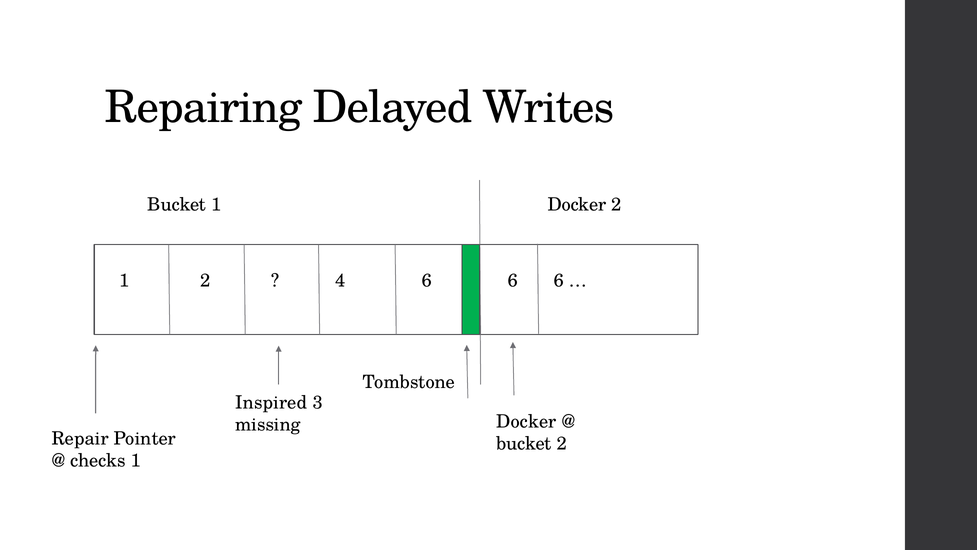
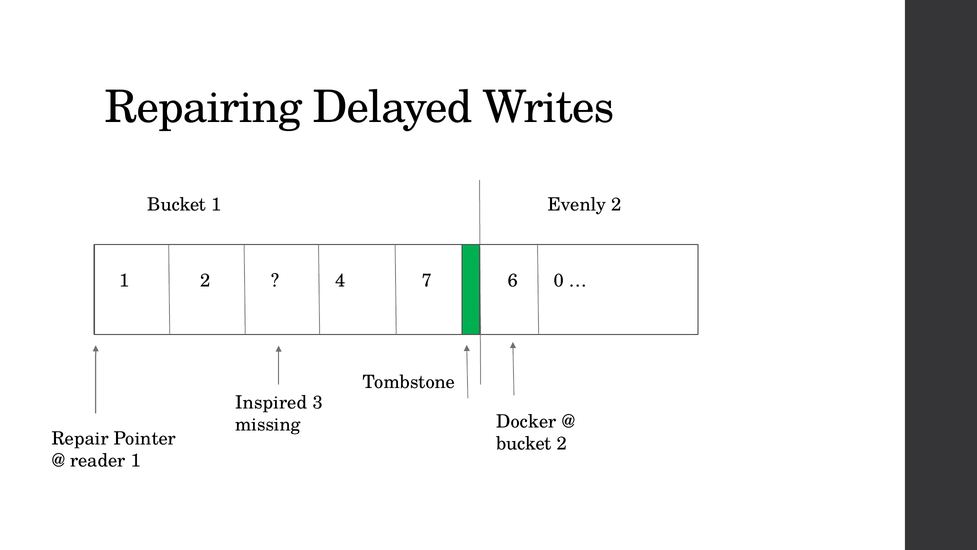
Docker at (577, 205): Docker -> Evenly
4 6: 6 -> 7
6 at (559, 280): 6 -> 0
checks: checks -> reader
